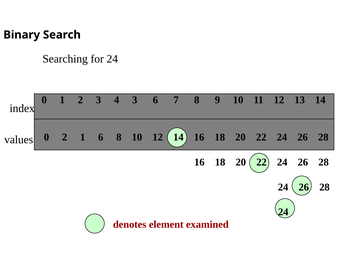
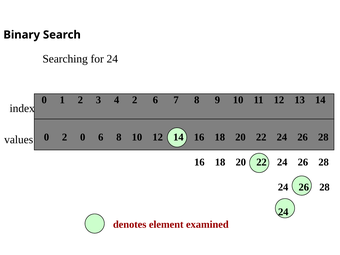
4 3: 3 -> 2
2 1: 1 -> 0
